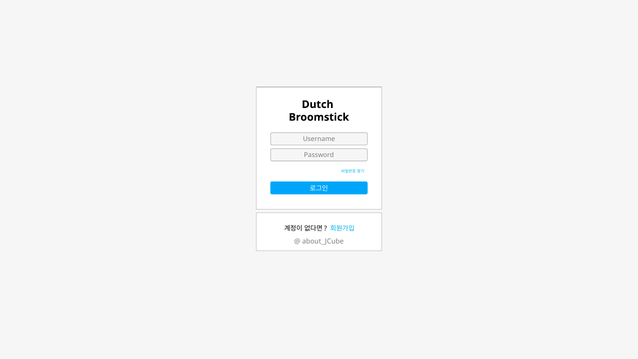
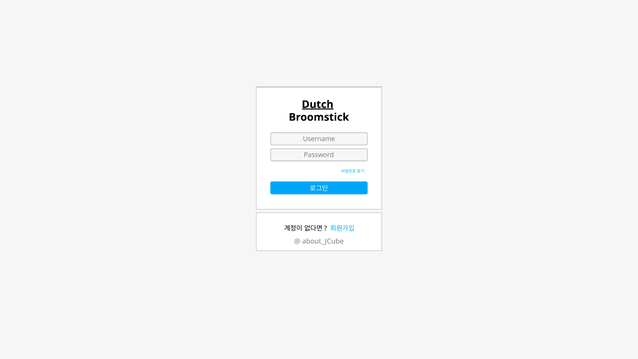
Dutch underline: none -> present
